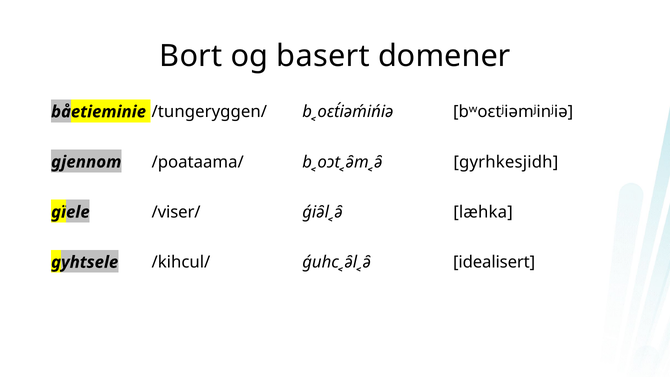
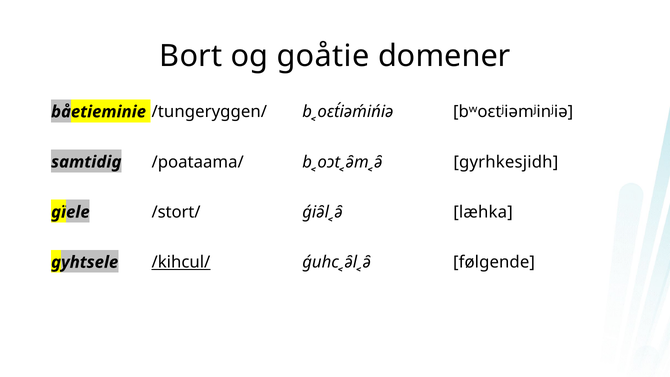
basert: basert -> goåtie
gjennom: gjennom -> samtidig
/viser/: /viser/ -> /stort/
/kihcul/ underline: none -> present
idealisert: idealisert -> følgende
